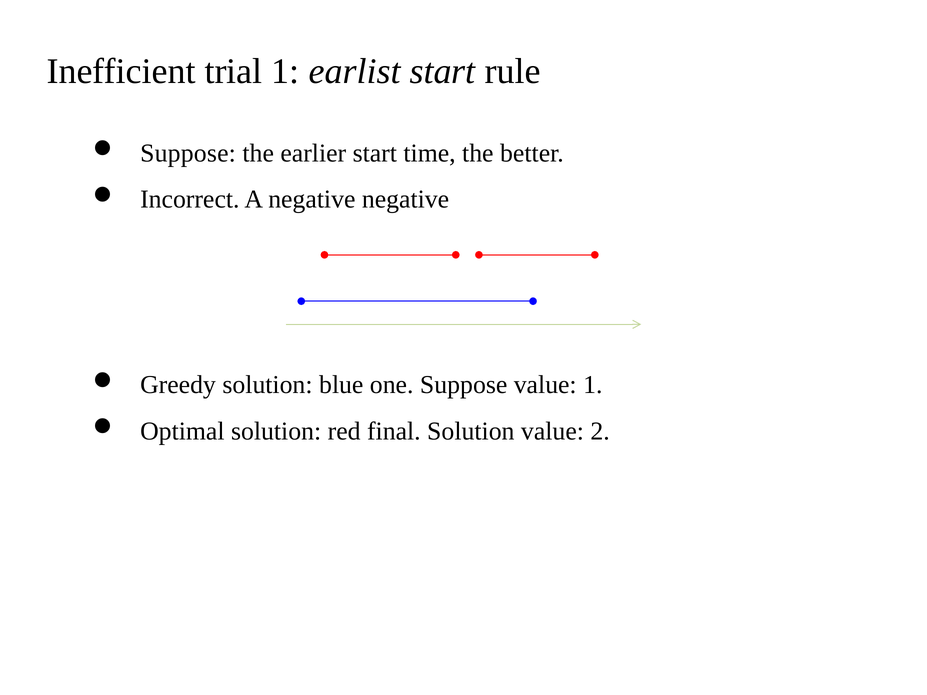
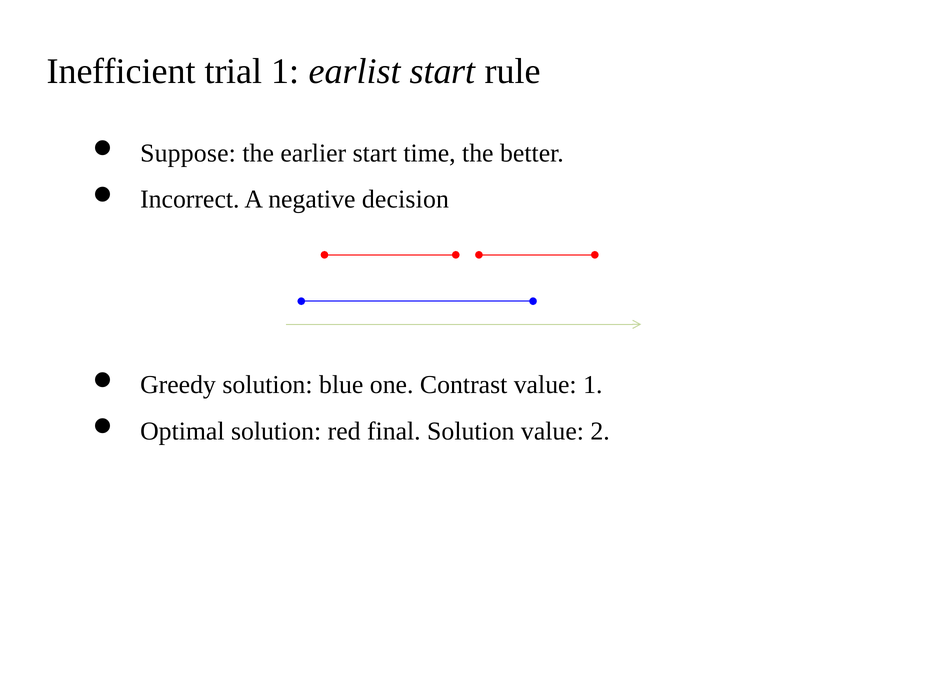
negative negative: negative -> decision
one Suppose: Suppose -> Contrast
